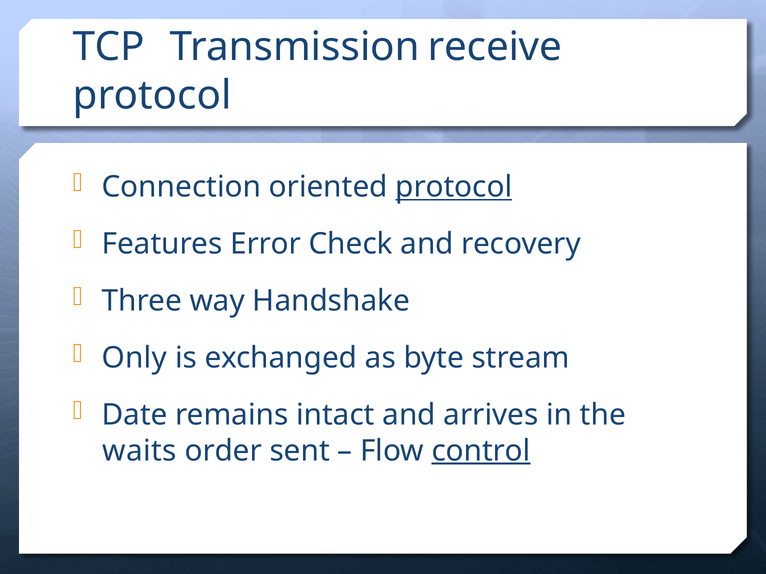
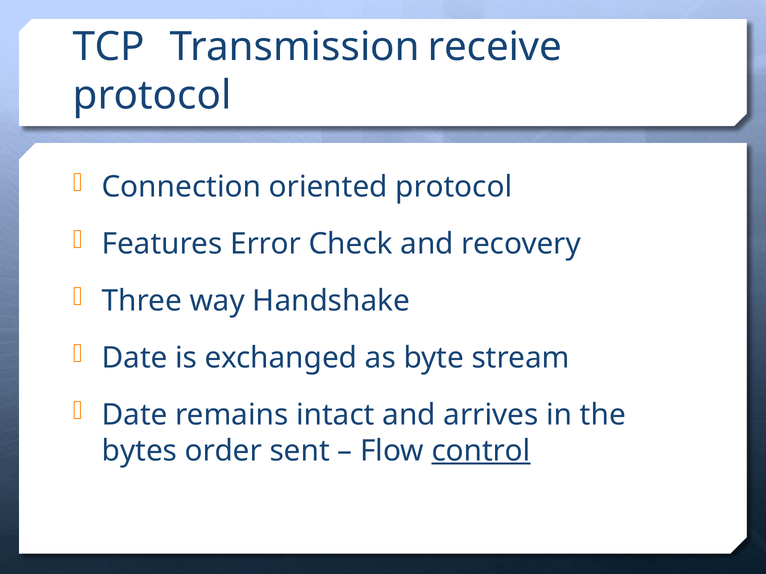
protocol at (454, 187) underline: present -> none
Only at (134, 358): Only -> Date
waits: waits -> bytes
